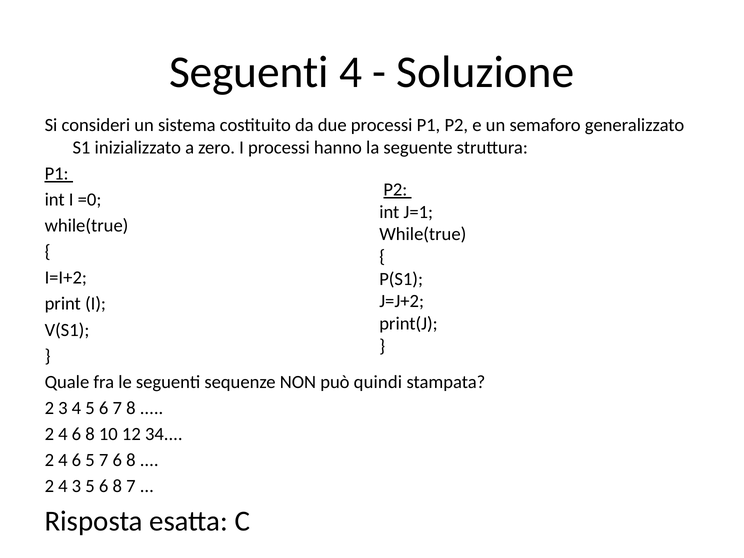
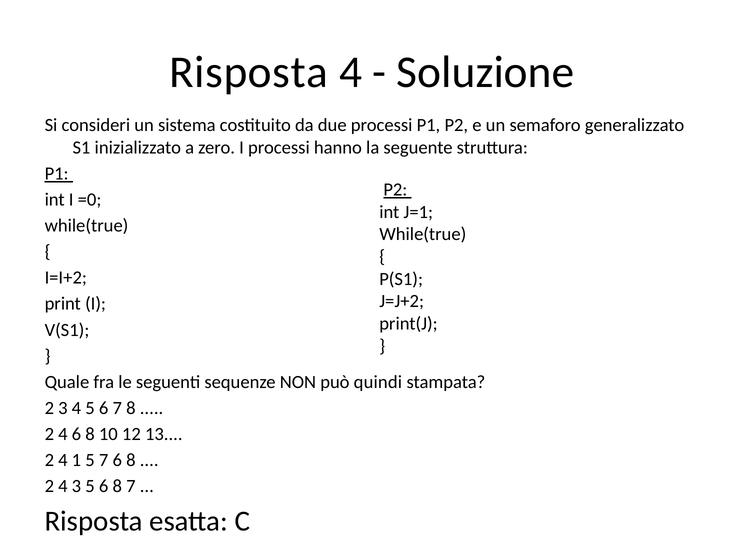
Seguenti at (249, 72): Seguenti -> Risposta
34: 34 -> 13
6 at (76, 460): 6 -> 1
